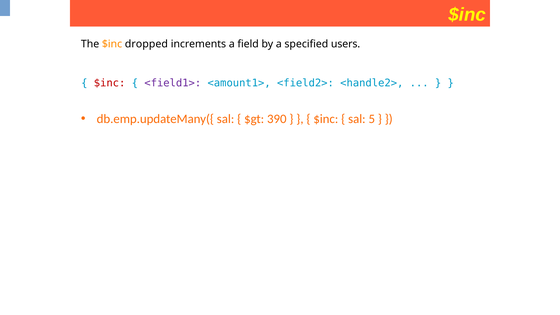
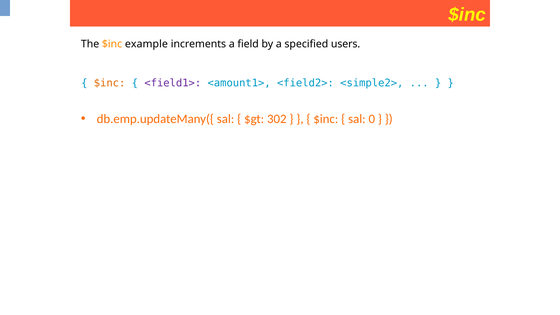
dropped: dropped -> example
$inc at (110, 83) colour: red -> orange
<handle2>: <handle2> -> <simple2>
390: 390 -> 302
5: 5 -> 0
